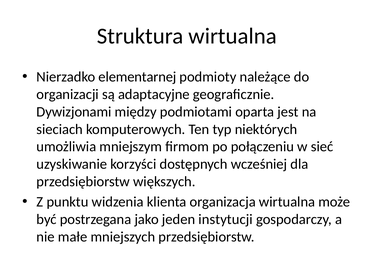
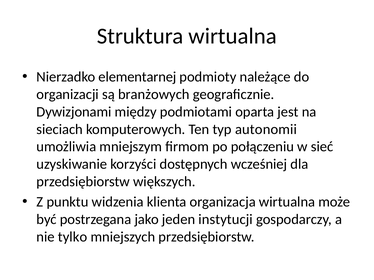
adaptacyjne: adaptacyjne -> branżowych
niektórych: niektórych -> autonomii
małe: małe -> tylko
